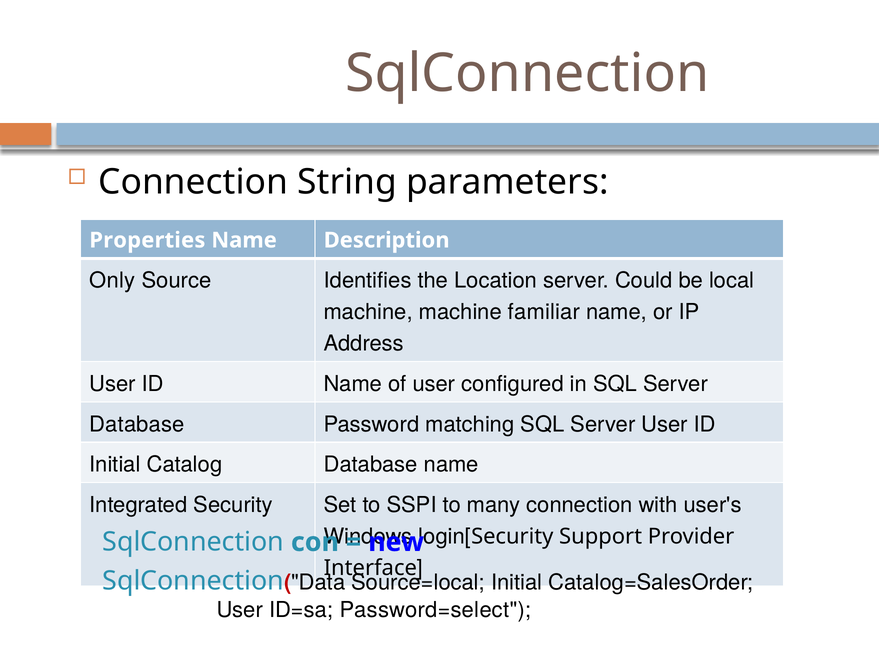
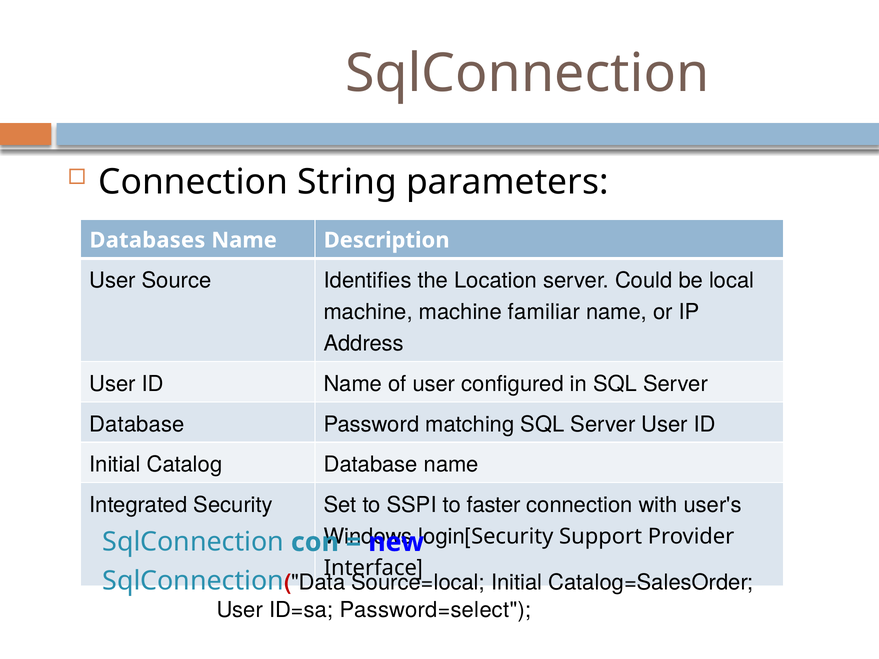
Properties: Properties -> Databases
Only at (112, 281): Only -> User
many: many -> faster
